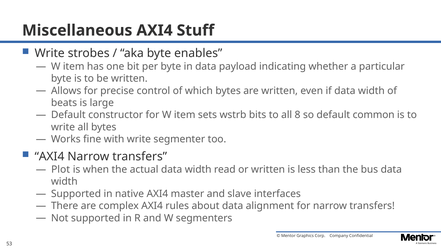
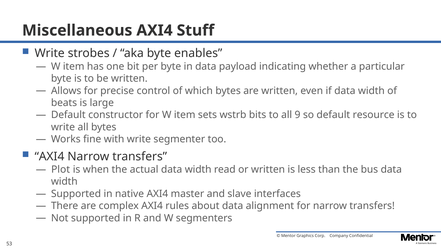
8: 8 -> 9
common: common -> resource
